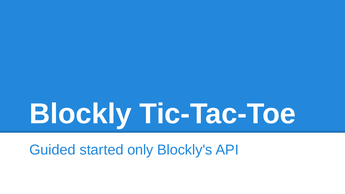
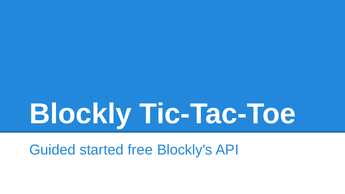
only: only -> free
